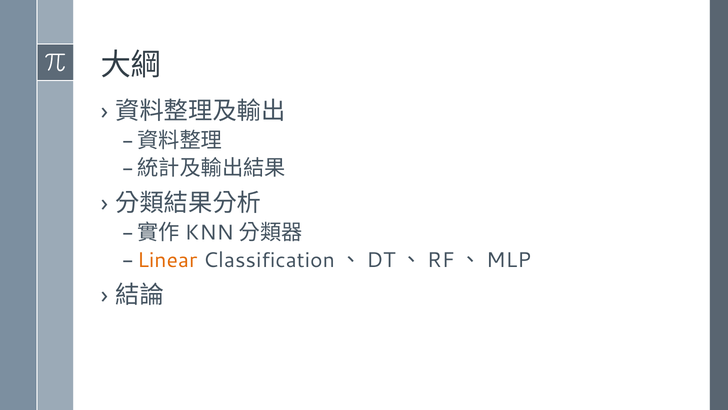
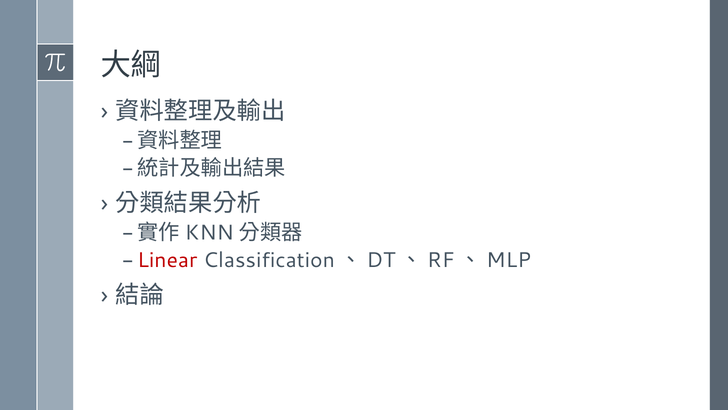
Linear colour: orange -> red
